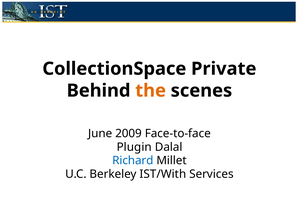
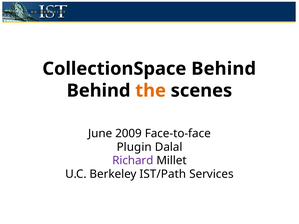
CollectionSpace Private: Private -> Behind
Richard colour: blue -> purple
IST/With: IST/With -> IST/Path
